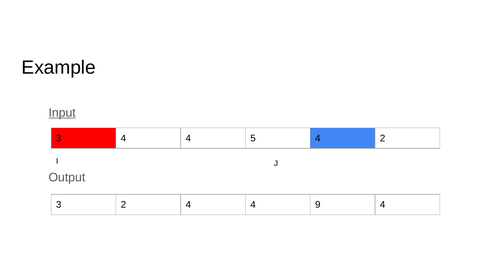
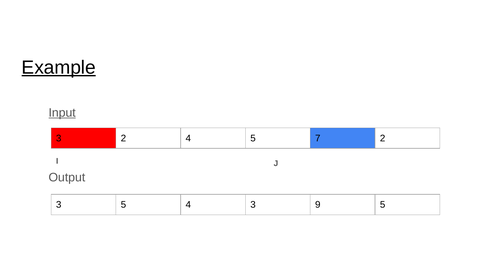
Example underline: none -> present
3 4: 4 -> 2
5 4: 4 -> 7
3 2: 2 -> 5
4 at (253, 205): 4 -> 3
9 4: 4 -> 5
